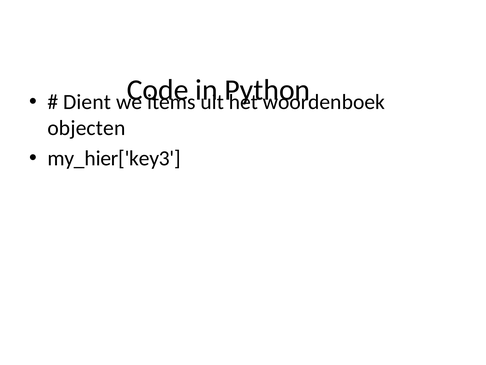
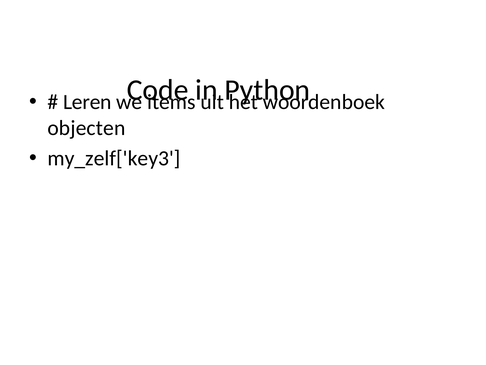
Dient: Dient -> Leren
my_hier['key3: my_hier['key3 -> my_zelf['key3
